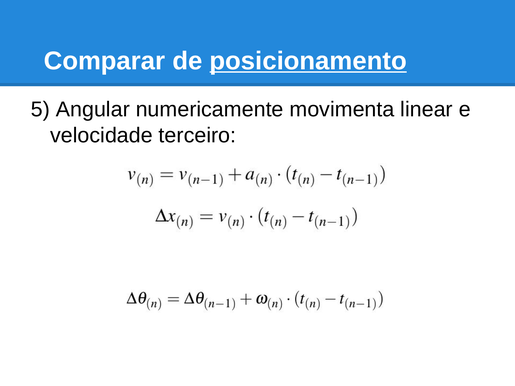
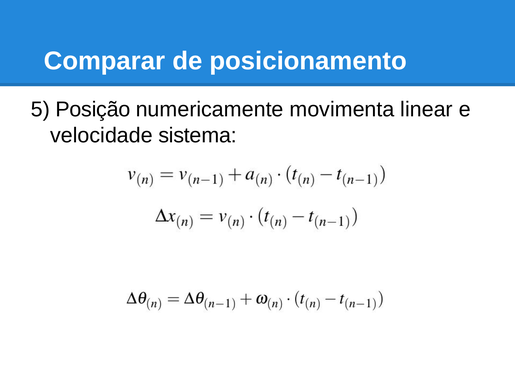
posicionamento underline: present -> none
Angular: Angular -> Posição
terceiro: terceiro -> sistema
